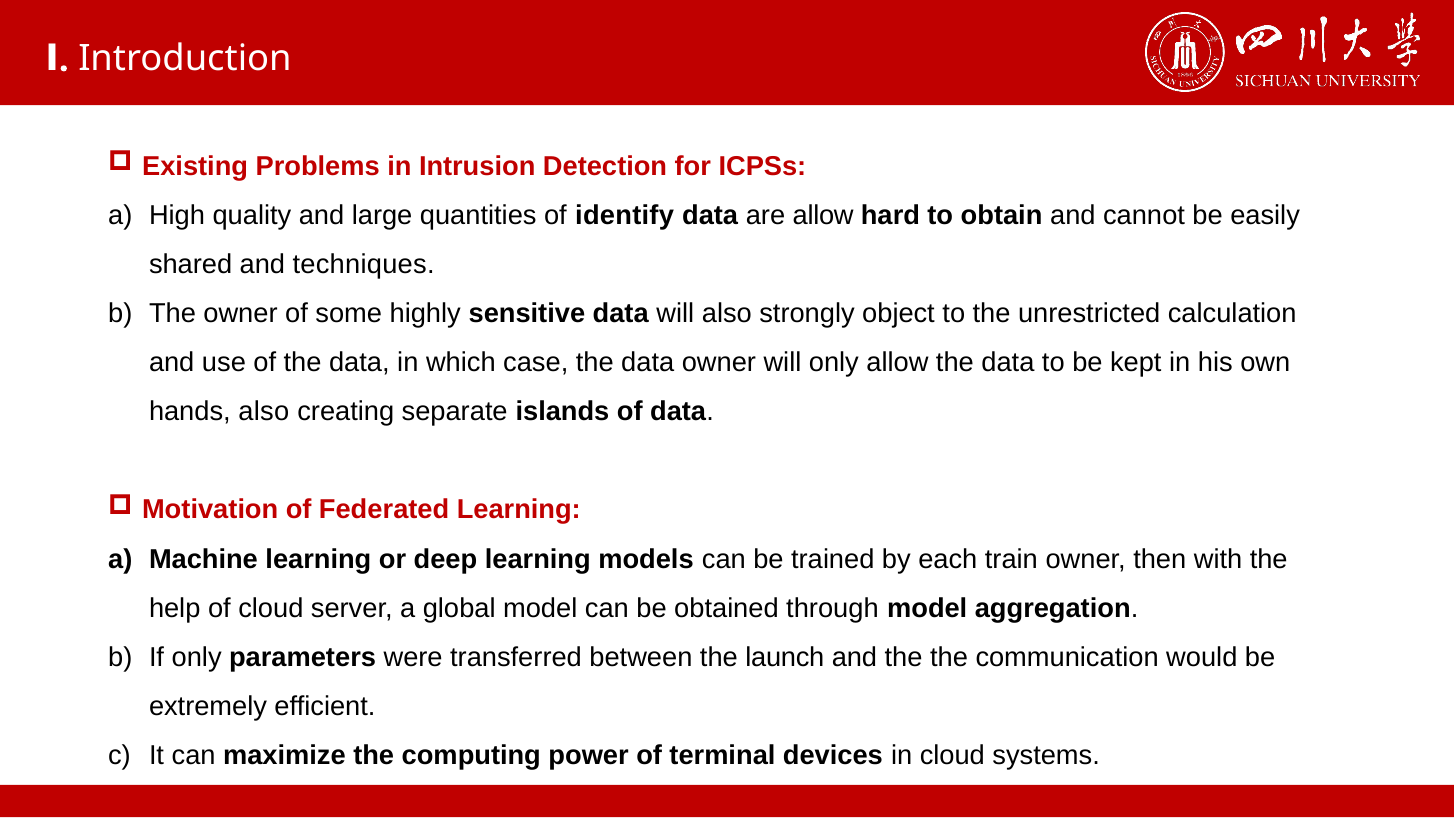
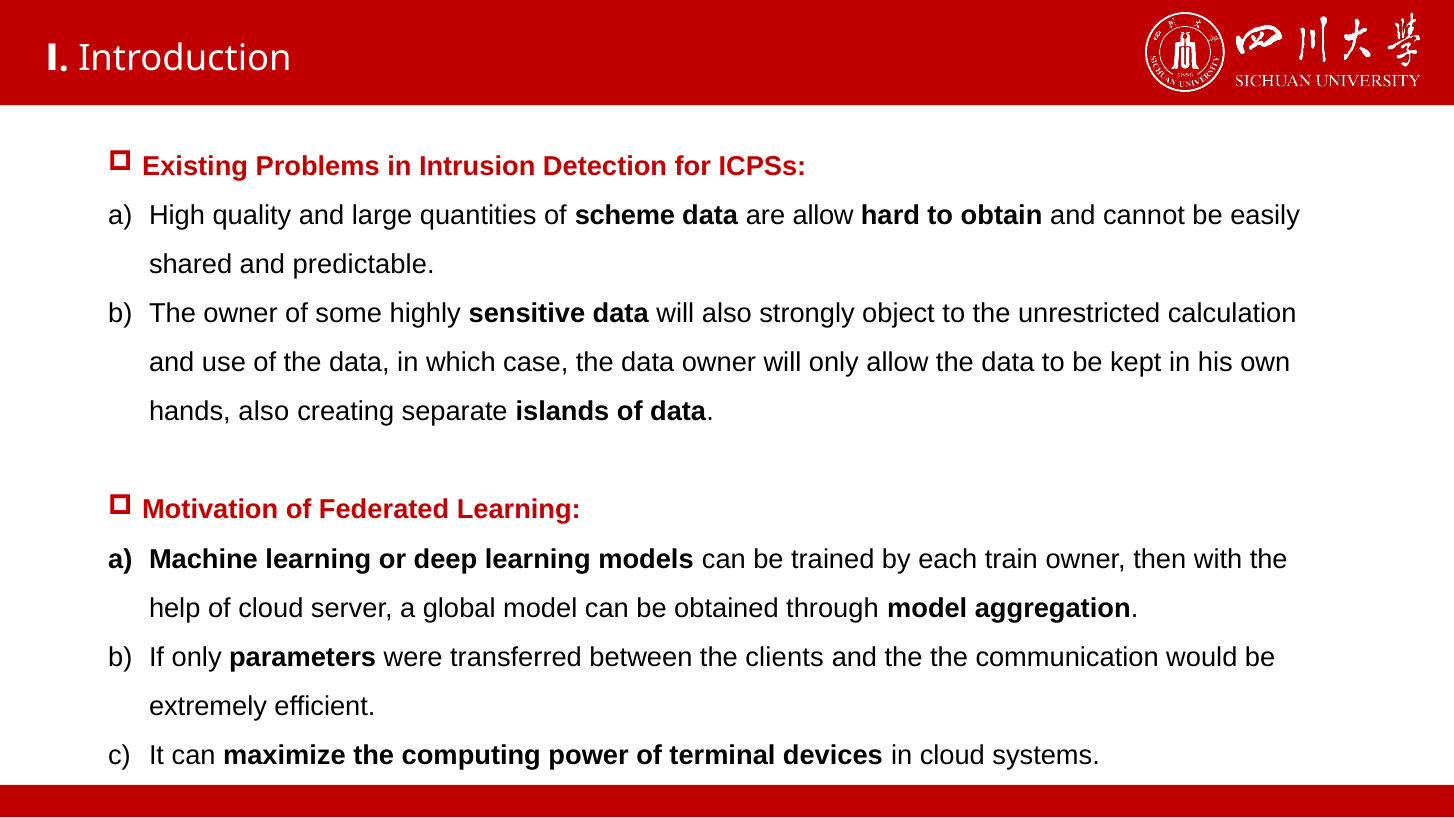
identify: identify -> scheme
techniques: techniques -> predictable
launch: launch -> clients
